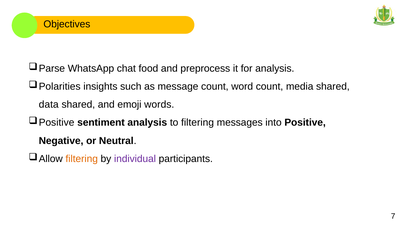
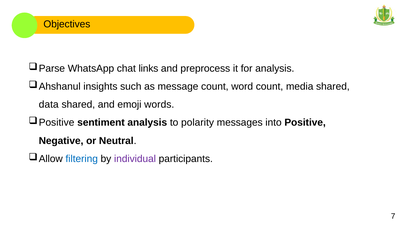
food: food -> links
Polarities: Polarities -> Ahshanul
to filtering: filtering -> polarity
filtering at (82, 159) colour: orange -> blue
